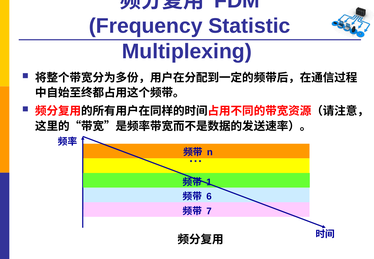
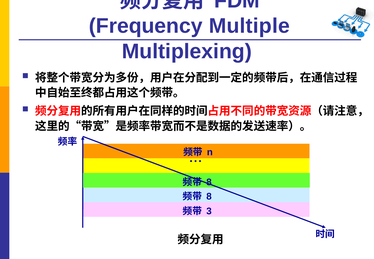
Statistic: Statistic -> Multiple
1 at (209, 182): 1 -> 8
6 at (209, 196): 6 -> 8
7: 7 -> 3
